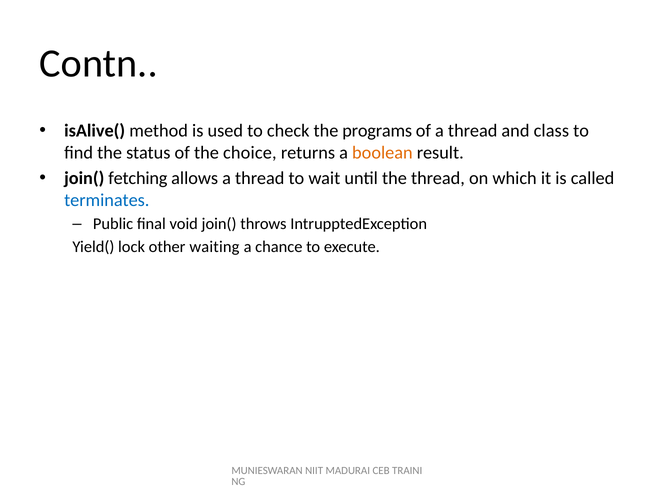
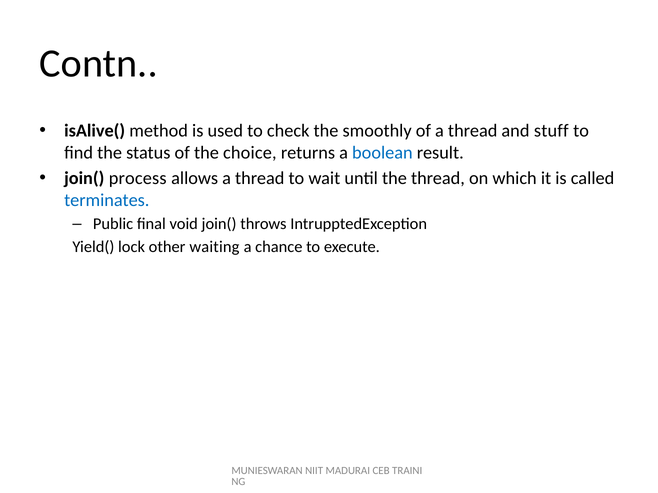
programs: programs -> smoothly
class: class -> stuff
boolean colour: orange -> blue
fetching: fetching -> process
